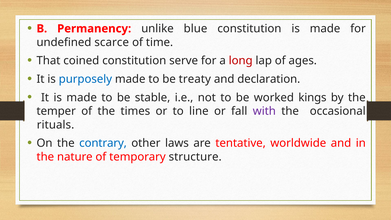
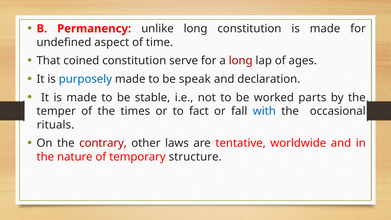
unlike blue: blue -> long
scarce: scarce -> aspect
treaty: treaty -> speak
kings: kings -> parts
line: line -> fact
with colour: purple -> blue
contrary colour: blue -> red
